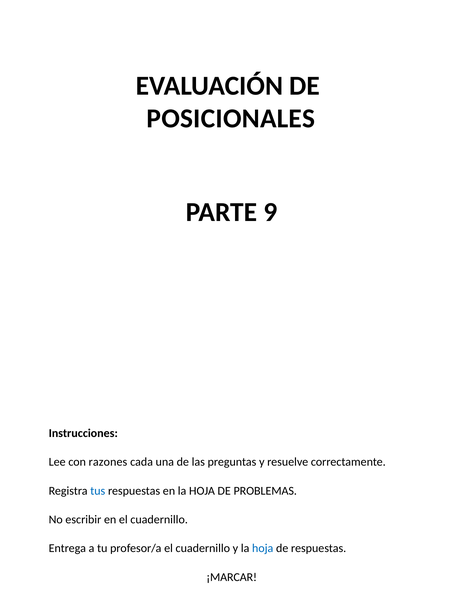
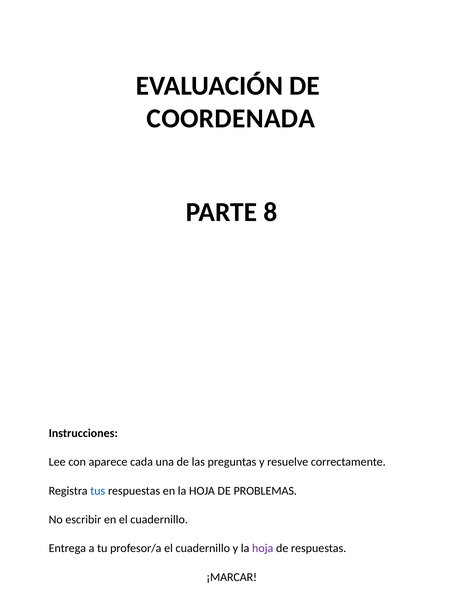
POSICIONALES: POSICIONALES -> COORDENADA
9: 9 -> 8
razones: razones -> aparece
hoja at (263, 548) colour: blue -> purple
